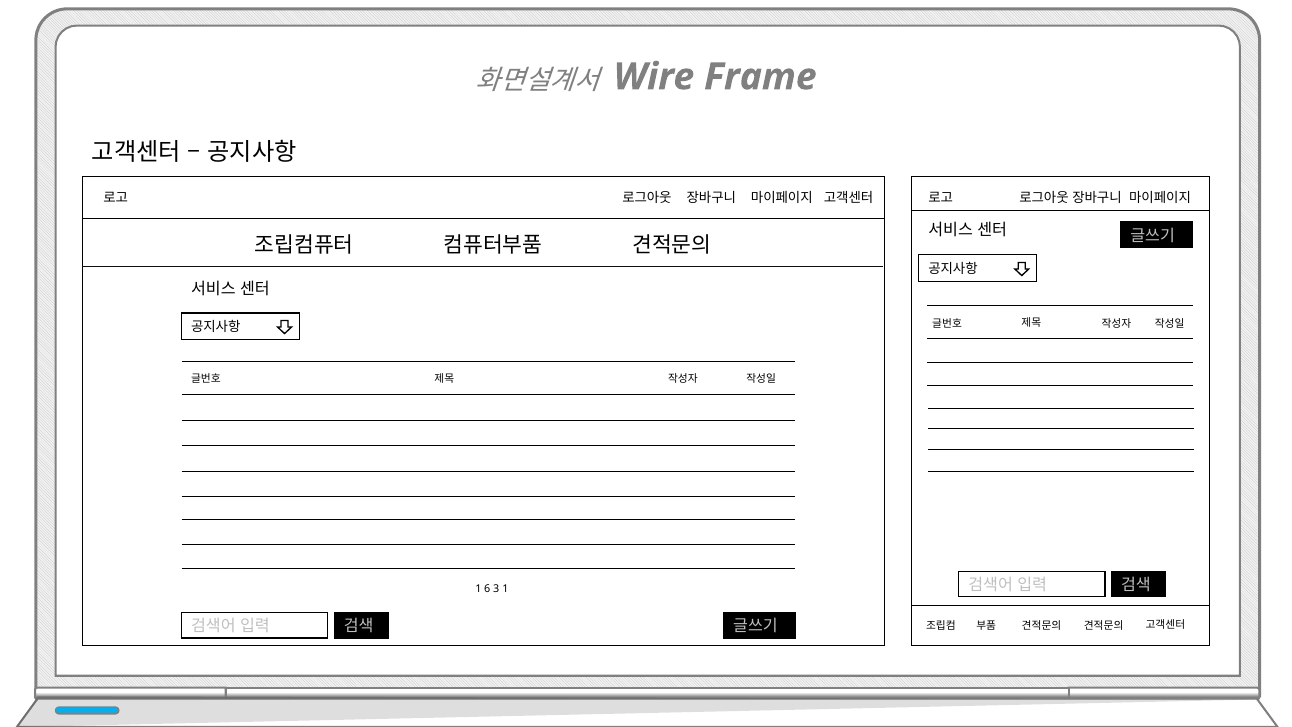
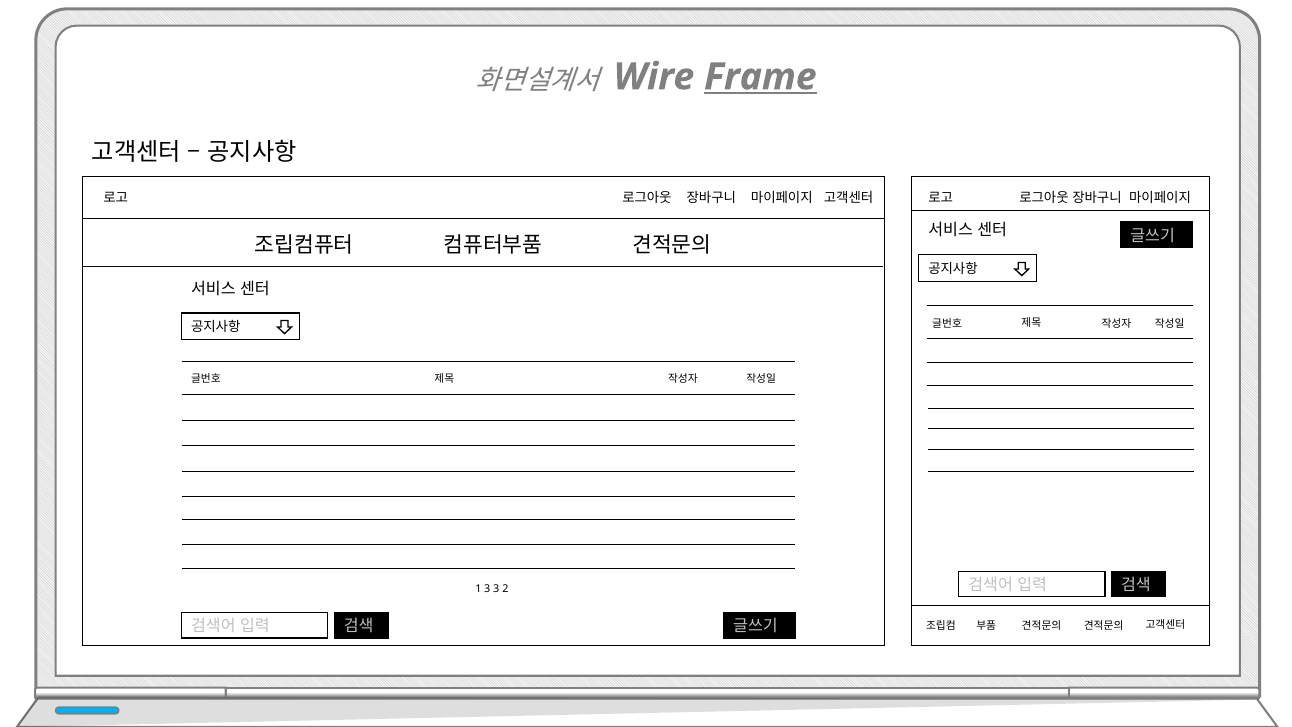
Frame underline: none -> present
1 6: 6 -> 3
3 1: 1 -> 2
